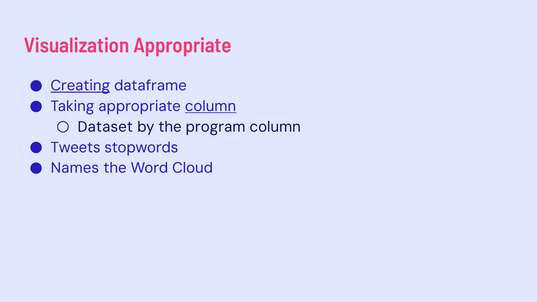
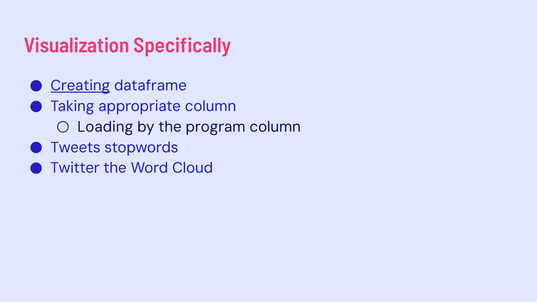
Visualization Appropriate: Appropriate -> Specifically
column at (210, 106) underline: present -> none
Dataset: Dataset -> Loading
Names: Names -> Twitter
